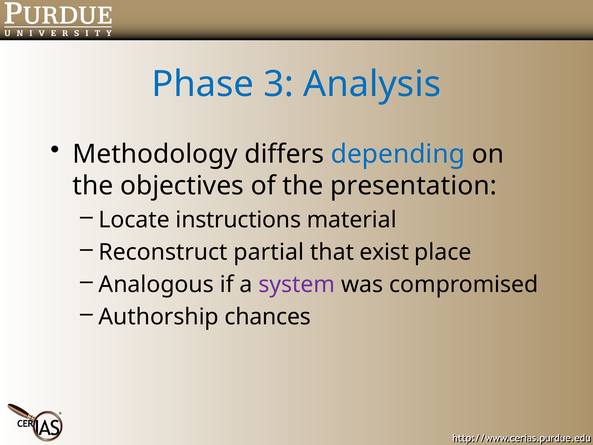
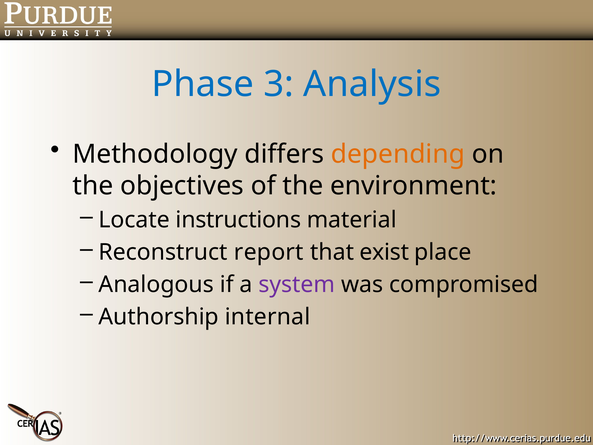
depending colour: blue -> orange
presentation: presentation -> environment
partial: partial -> report
chances: chances -> internal
